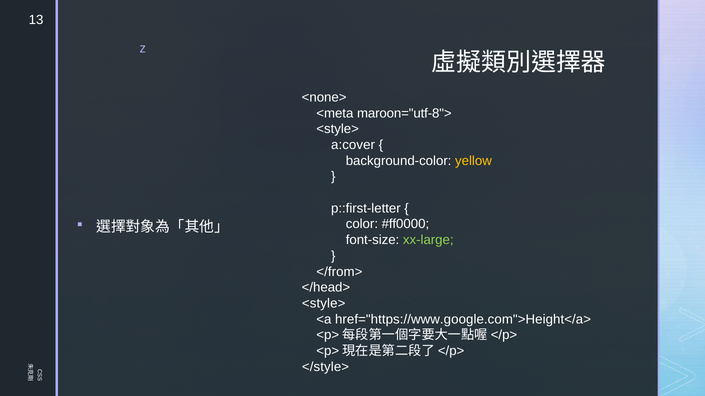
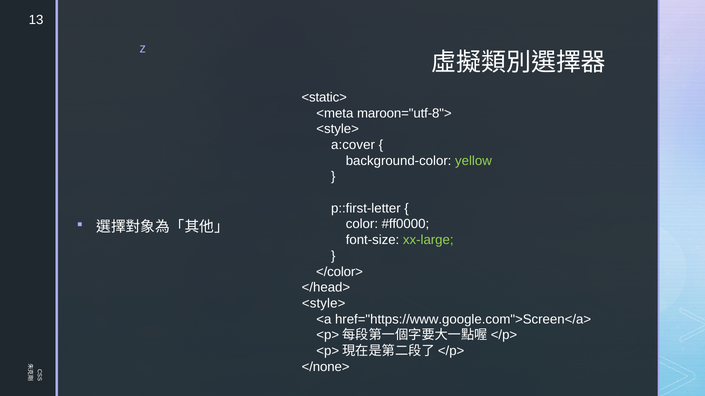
<none>: <none> -> <static>
yellow colour: yellow -> light green
</from>: </from> -> </color>
href="https://www.google.com">Height</a>: href="https://www.google.com">Height</a> -> href="https://www.google.com">Screen</a>
</style>: </style> -> </none>
